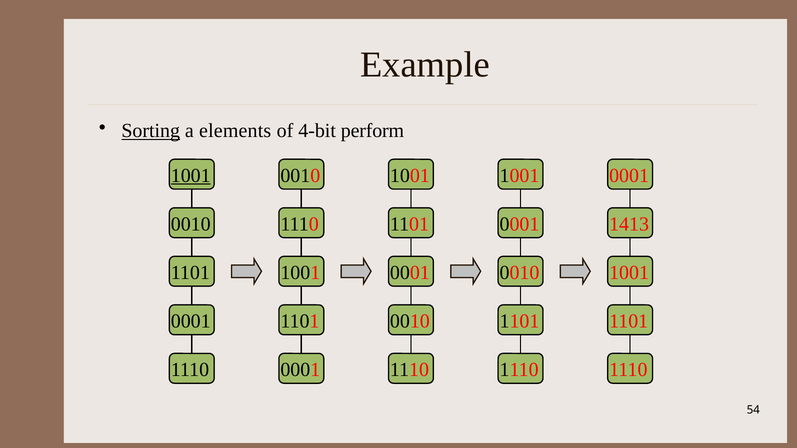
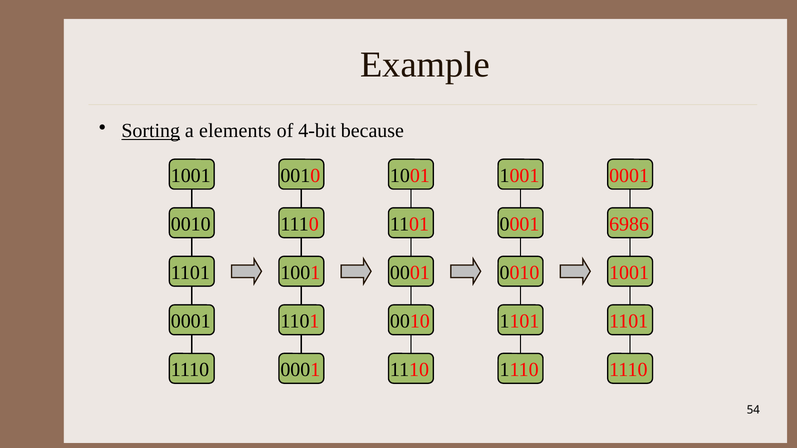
perform: perform -> because
1001 at (191, 176) underline: present -> none
1413: 1413 -> 6986
